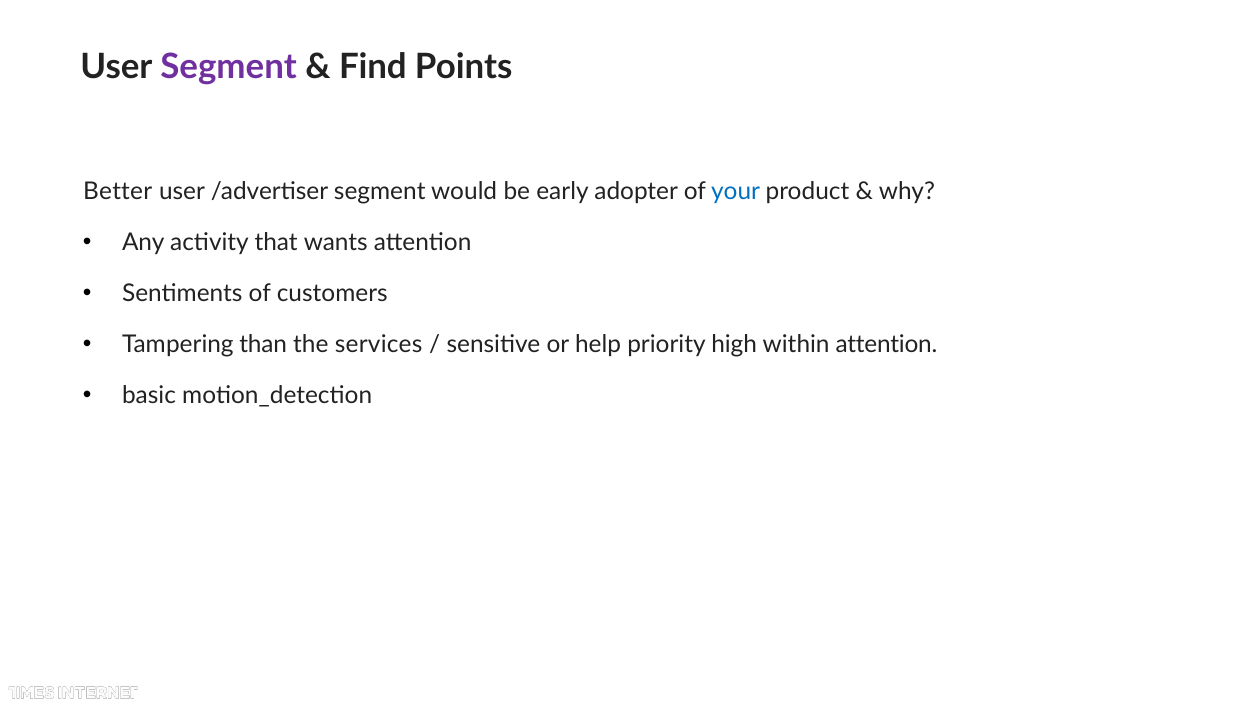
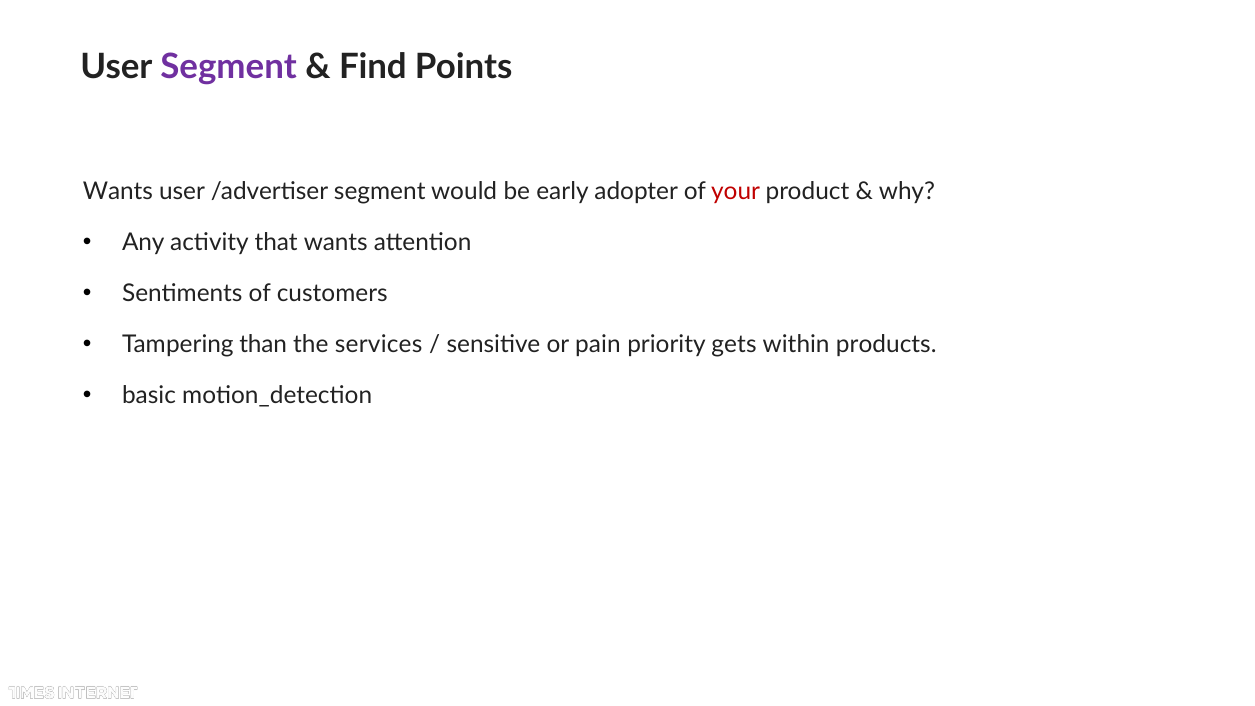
Better at (118, 191): Better -> Wants
your colour: blue -> red
help: help -> pain
high: high -> gets
within attention: attention -> products
